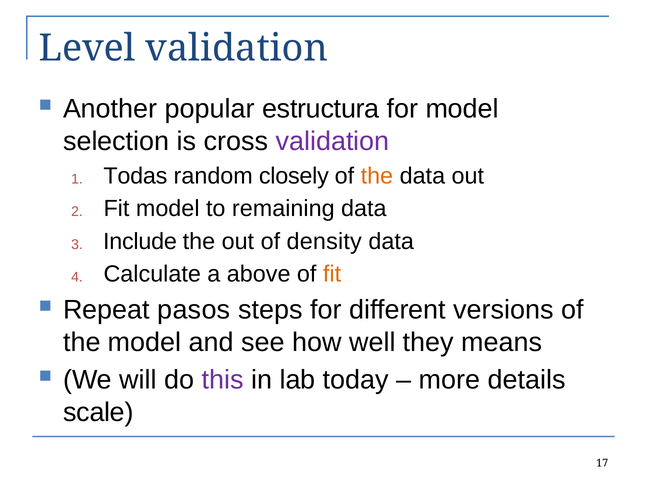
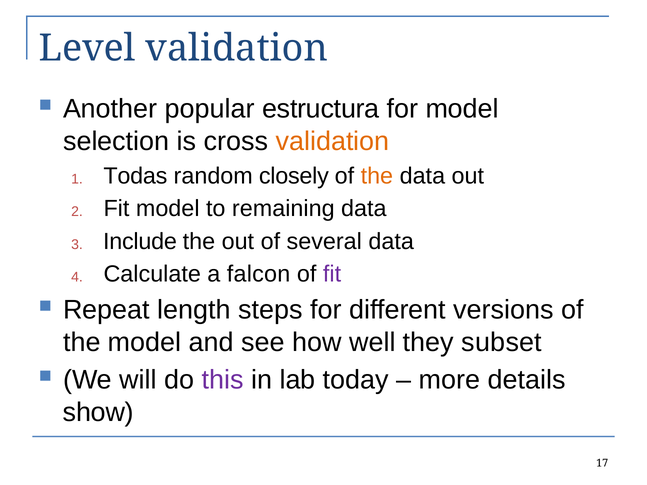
validation at (333, 141) colour: purple -> orange
density: density -> several
above: above -> falcon
fit at (332, 274) colour: orange -> purple
pasos: pasos -> length
means: means -> subset
scale: scale -> show
